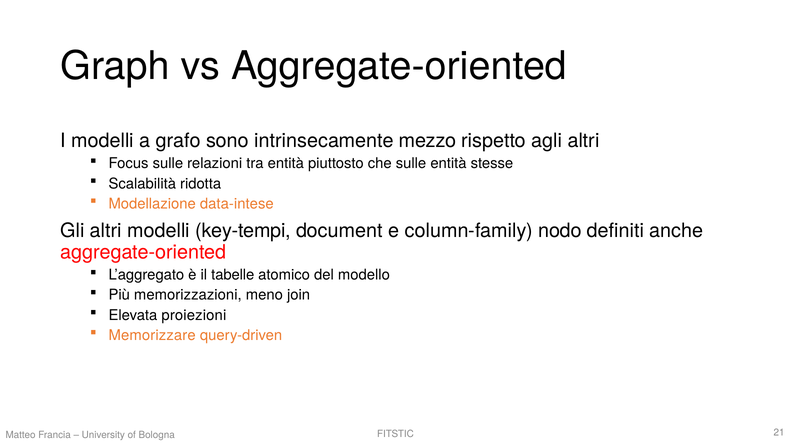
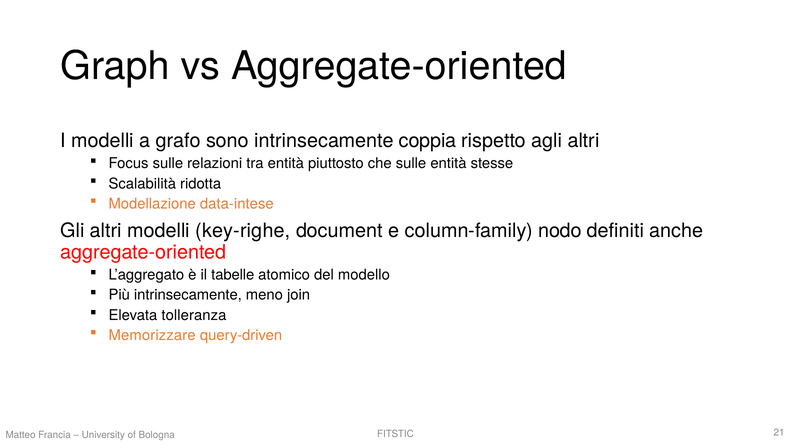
mezzo: mezzo -> coppia
key-tempi: key-tempi -> key-righe
Più memorizzazioni: memorizzazioni -> intrinsecamente
proiezioni: proiezioni -> tolleranza
